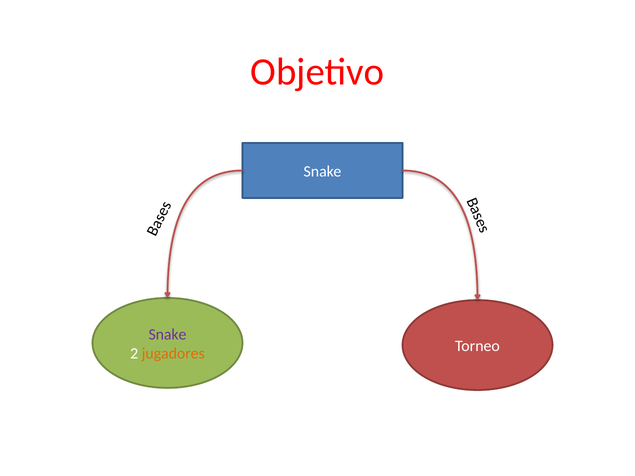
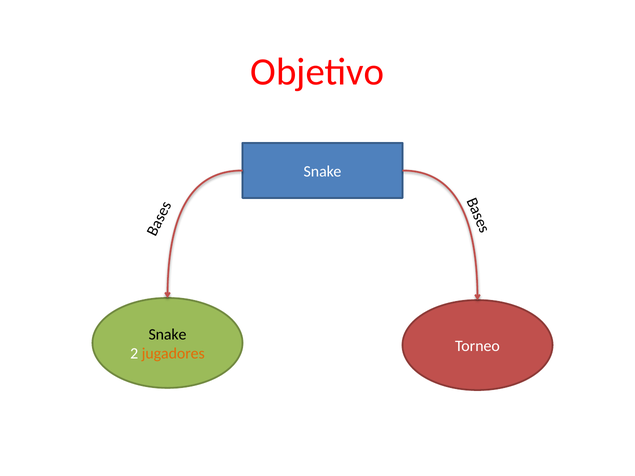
Snake at (167, 335) colour: purple -> black
